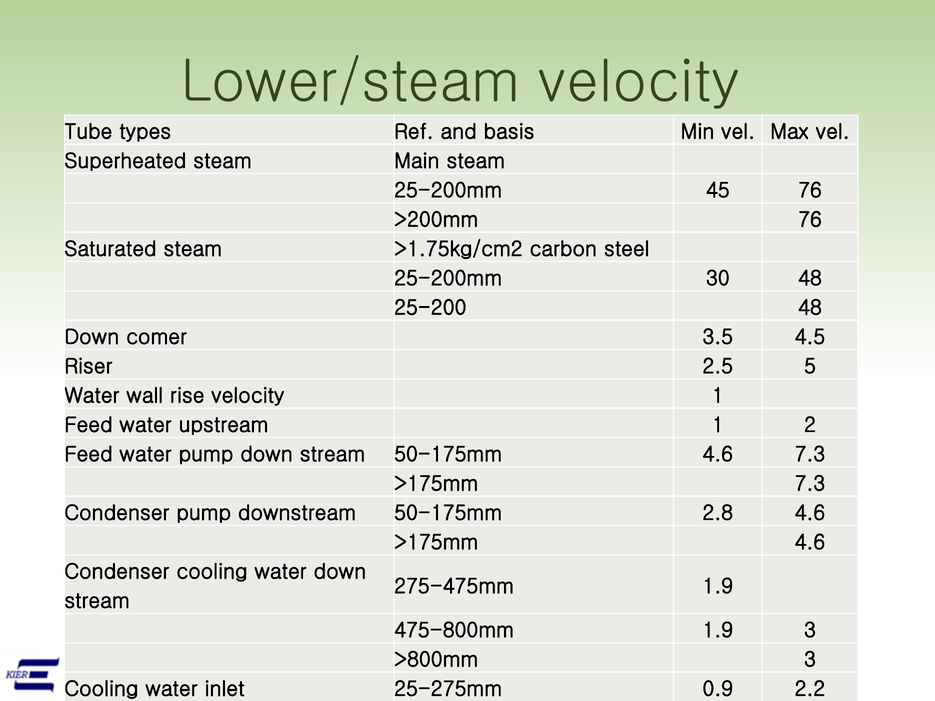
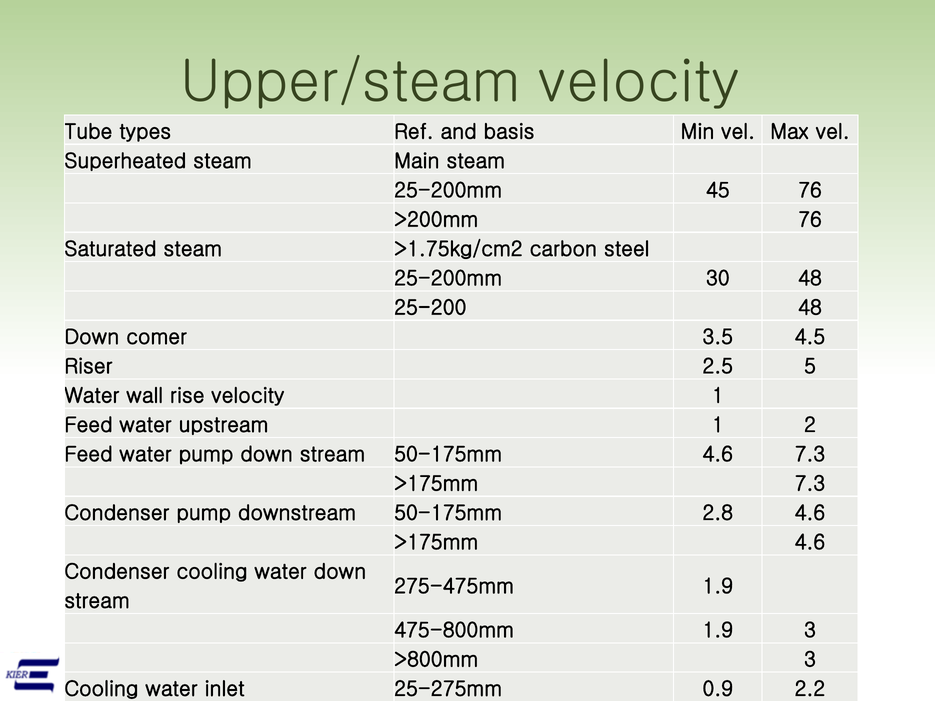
Lower/steam: Lower/steam -> Upper/steam
